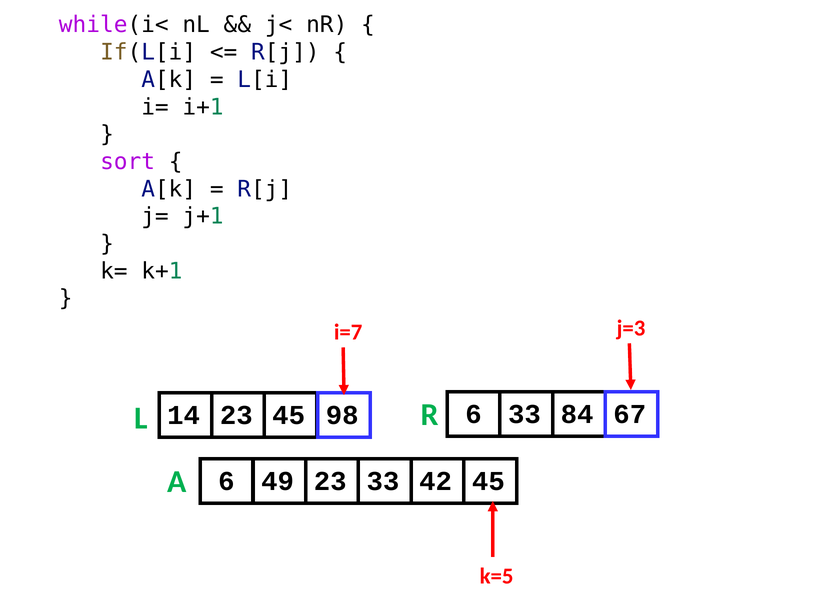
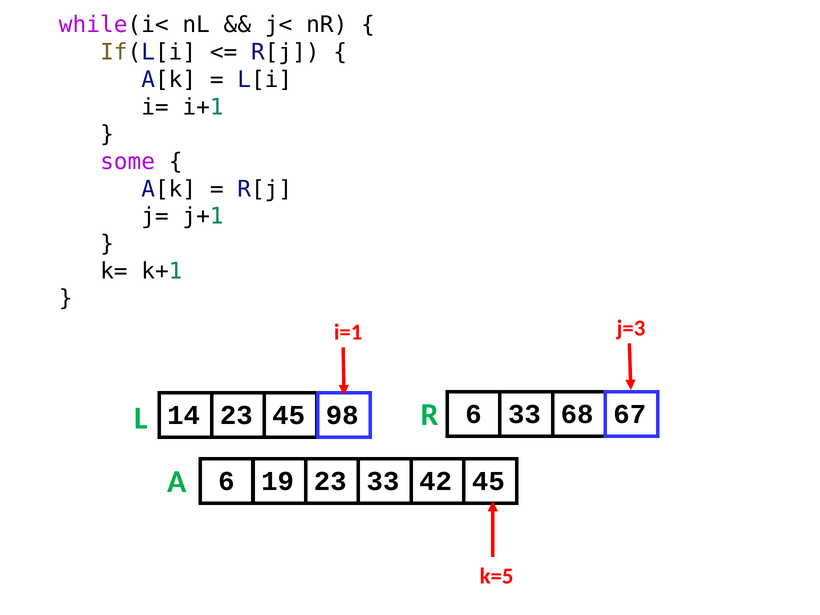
sort: sort -> some
i=7: i=7 -> i=1
84: 84 -> 68
49: 49 -> 19
